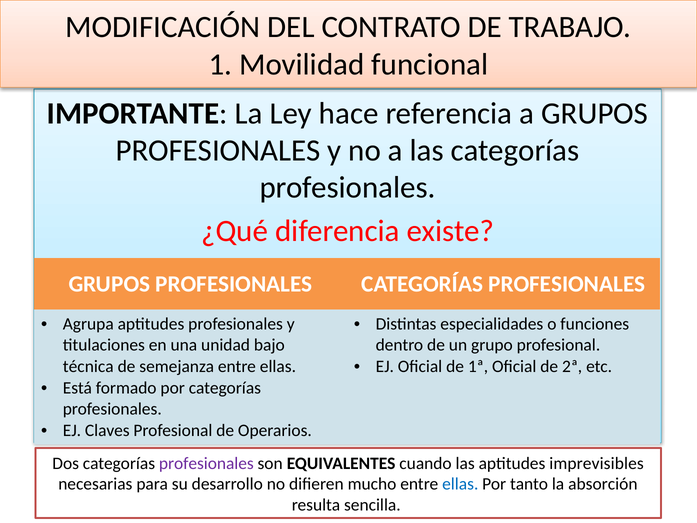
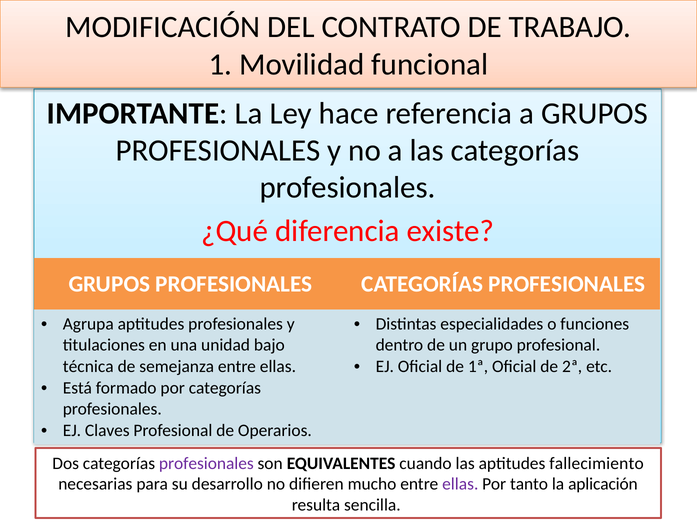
imprevisibles: imprevisibles -> fallecimiento
ellas at (460, 484) colour: blue -> purple
absorción: absorción -> aplicación
